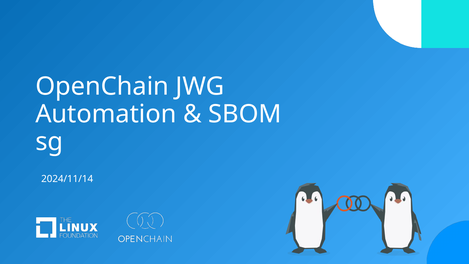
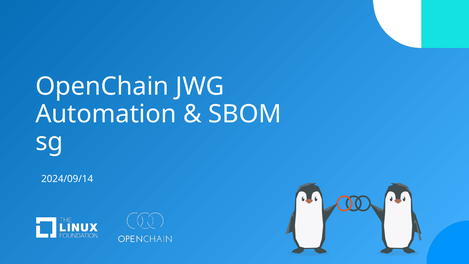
2024/11/14: 2024/11/14 -> 2024/09/14
